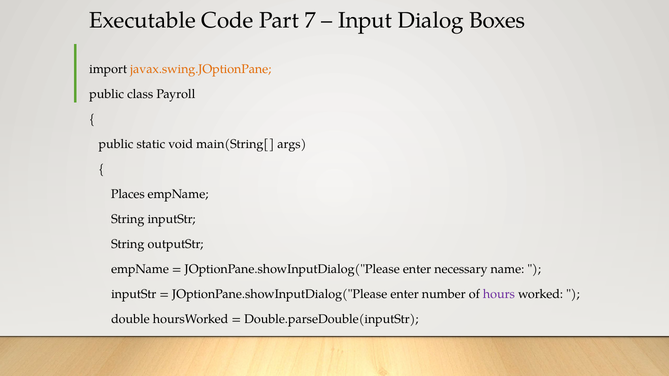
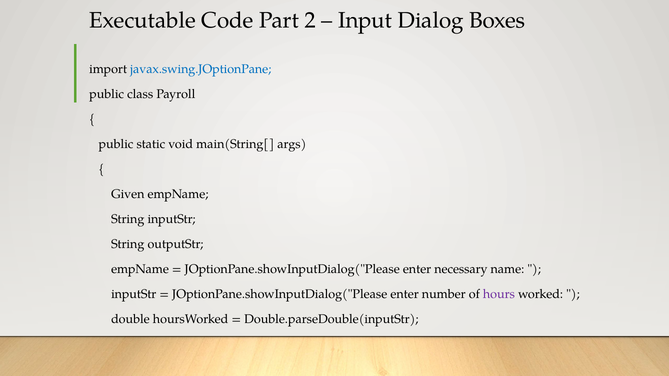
7: 7 -> 2
javax.swing.JOptionPane colour: orange -> blue
Places: Places -> Given
